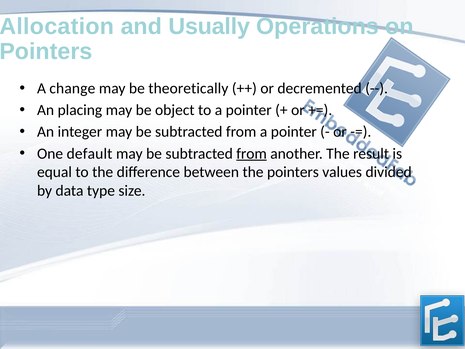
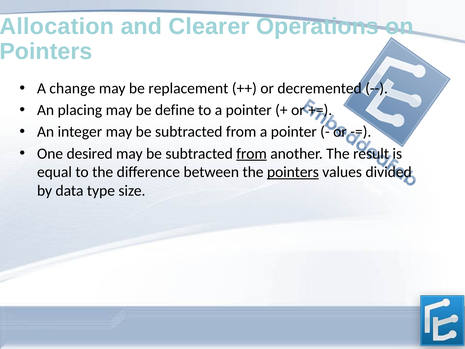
Usually: Usually -> Clearer
theoretically: theoretically -> replacement
object: object -> define
default: default -> desired
pointers at (293, 172) underline: none -> present
